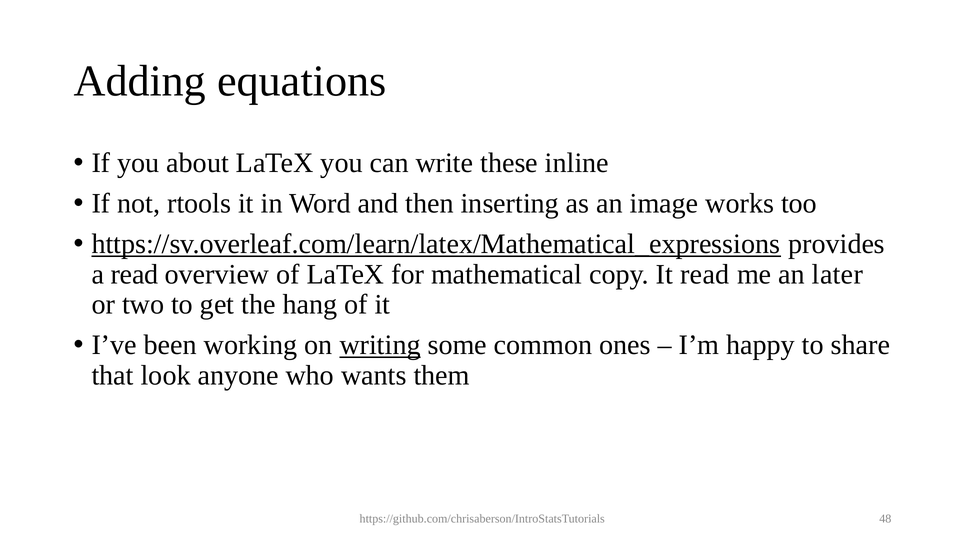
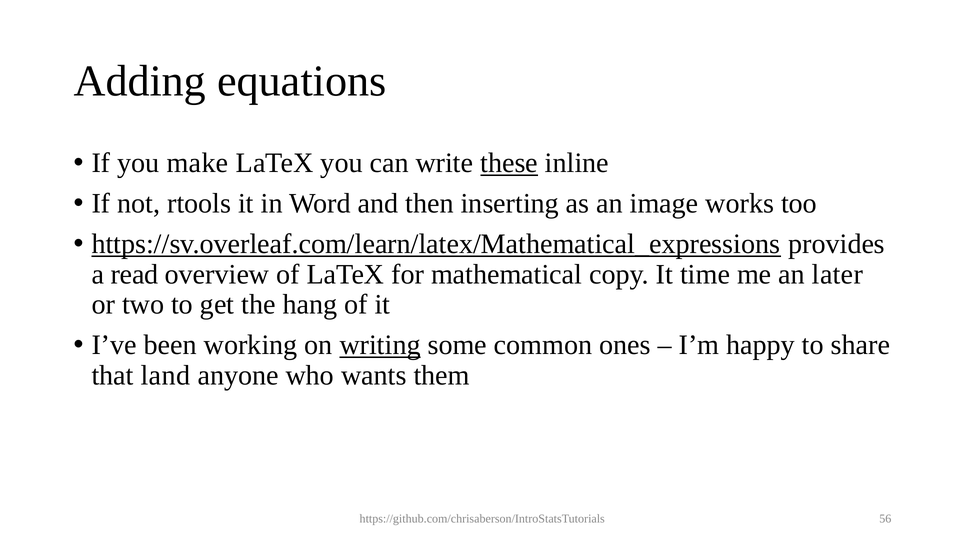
about: about -> make
these underline: none -> present
It read: read -> time
look: look -> land
48: 48 -> 56
